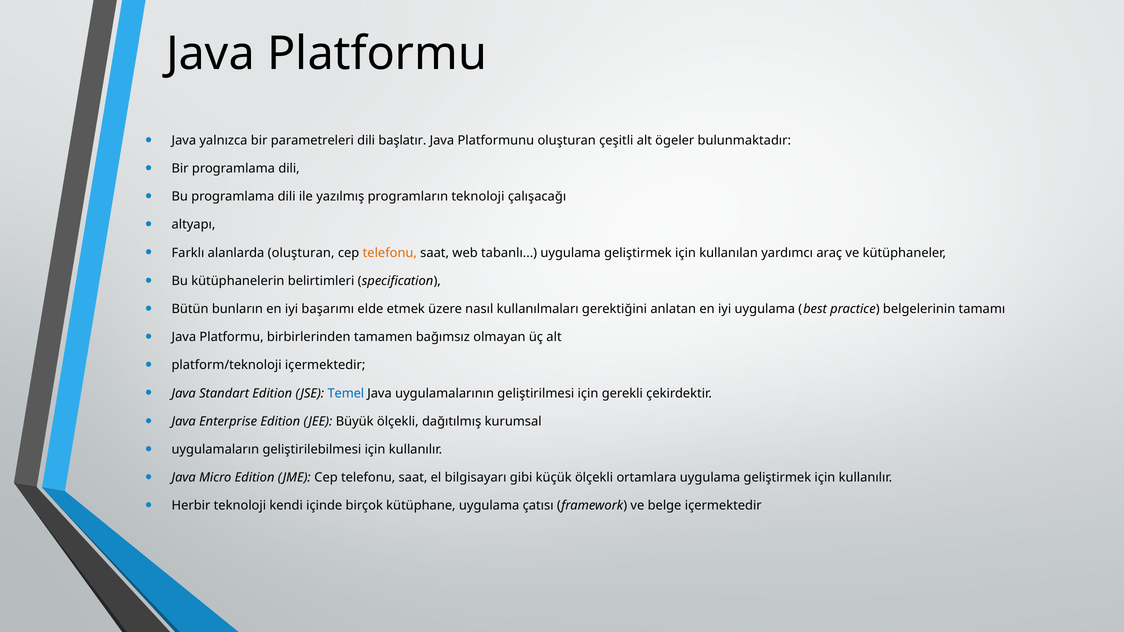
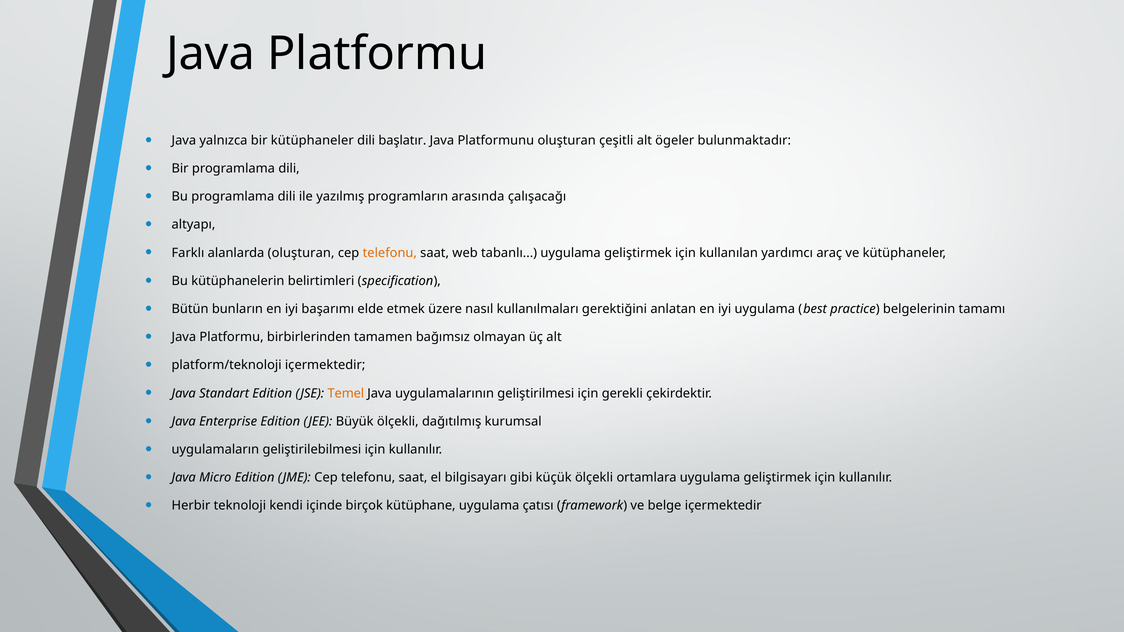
bir parametreleri: parametreleri -> kütüphaneler
programların teknoloji: teknoloji -> arasında
Temel colour: blue -> orange
